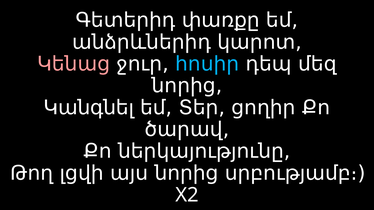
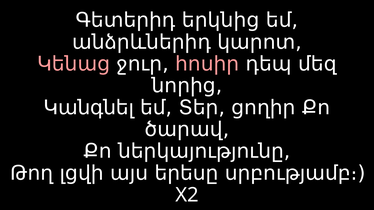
փառքը: փառքը -> երկնից
հոսիր colour: light blue -> pink
այս նորից: նորից -> երեսը
